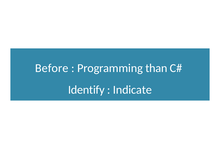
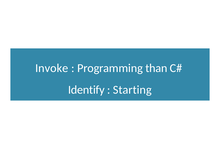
Before: Before -> Invoke
Indicate: Indicate -> Starting
